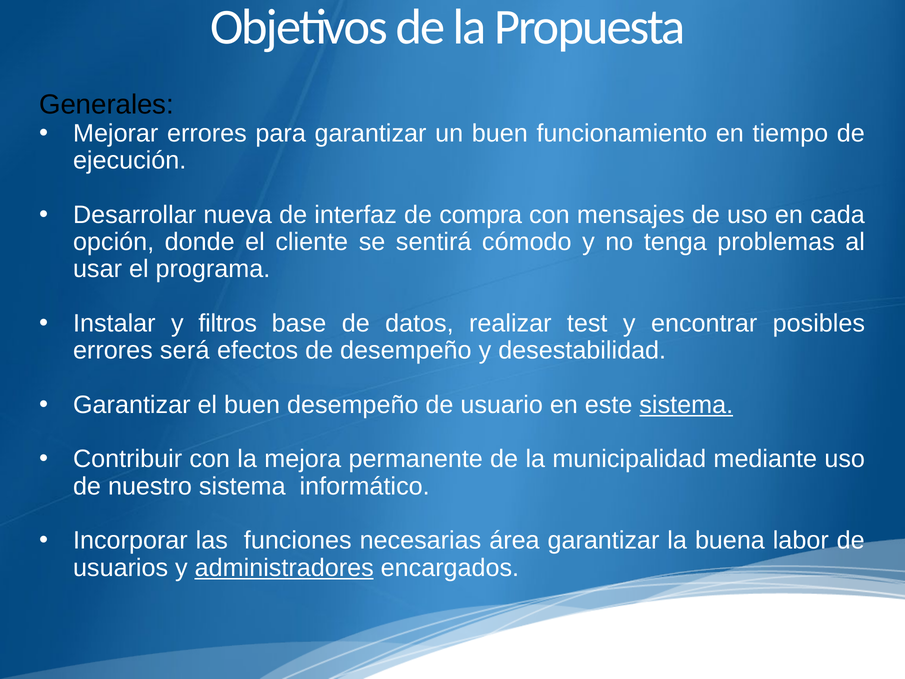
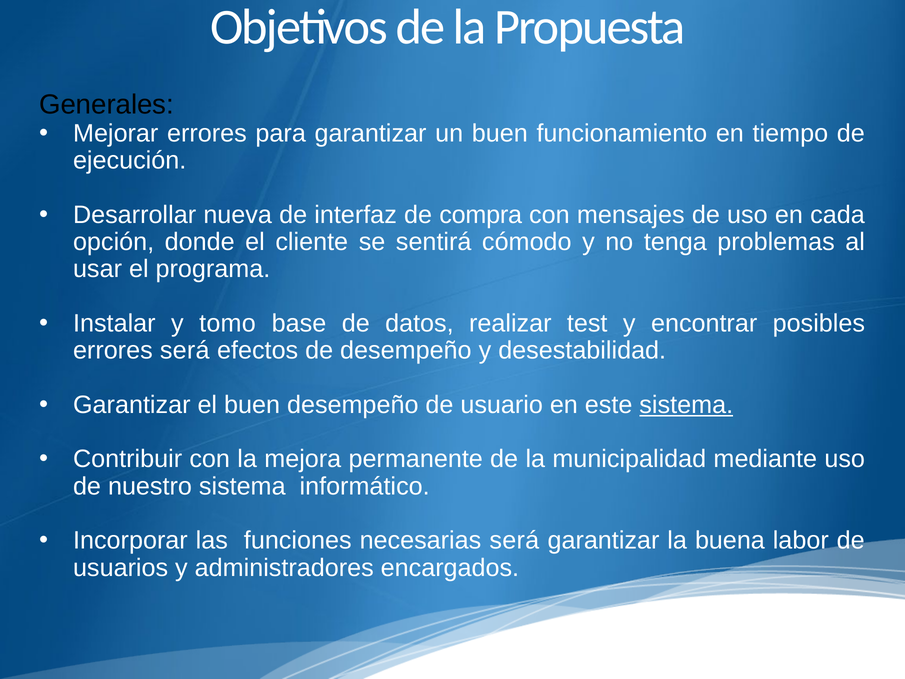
filtros: filtros -> tomo
necesarias área: área -> será
administradores underline: present -> none
